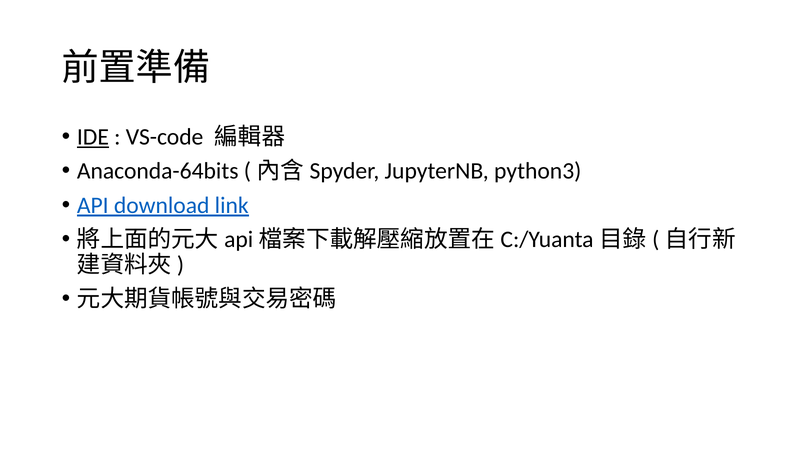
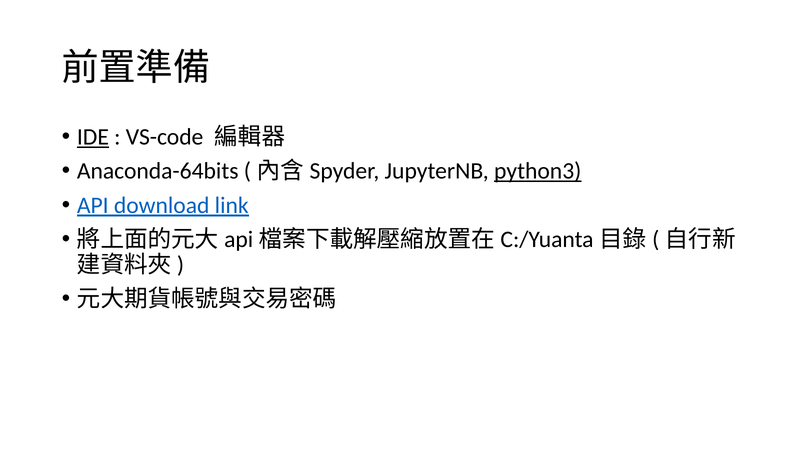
python3 underline: none -> present
